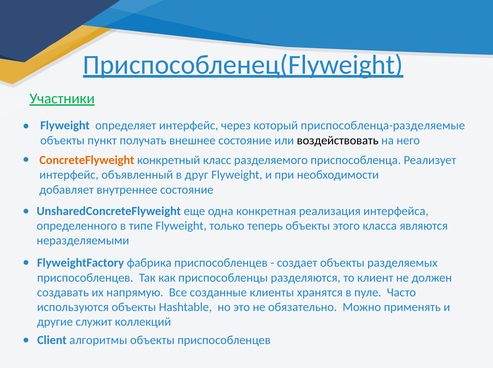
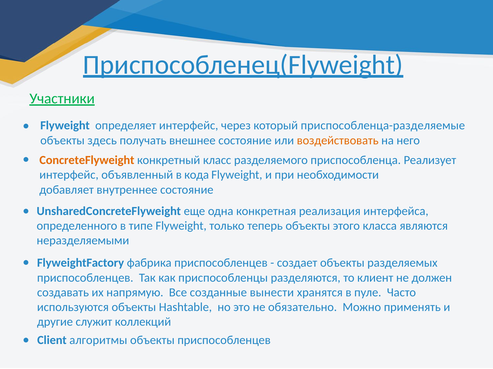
пункт: пункт -> здесь
воздействовать colour: black -> orange
друг: друг -> кода
клиенты: клиенты -> вынести
